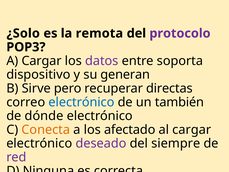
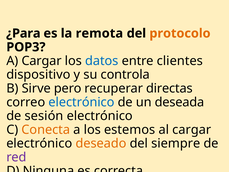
¿Solo: ¿Solo -> ¿Para
protocolo colour: purple -> orange
datos colour: purple -> blue
soporta: soporta -> clientes
generan: generan -> controla
también: también -> deseada
dónde: dónde -> sesión
afectado: afectado -> estemos
deseado colour: purple -> orange
